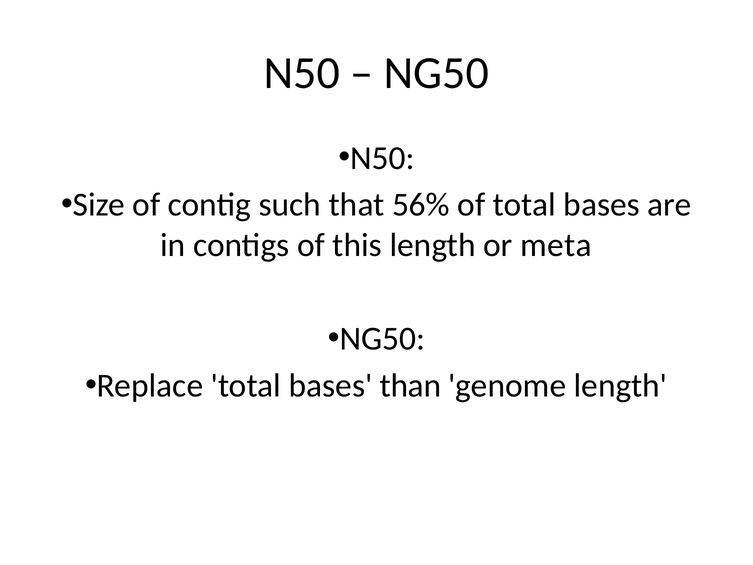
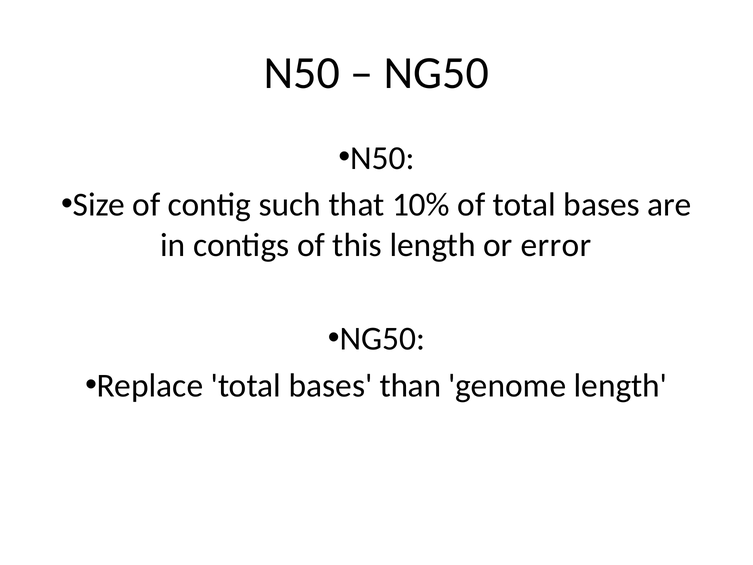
56%: 56% -> 10%
meta: meta -> error
